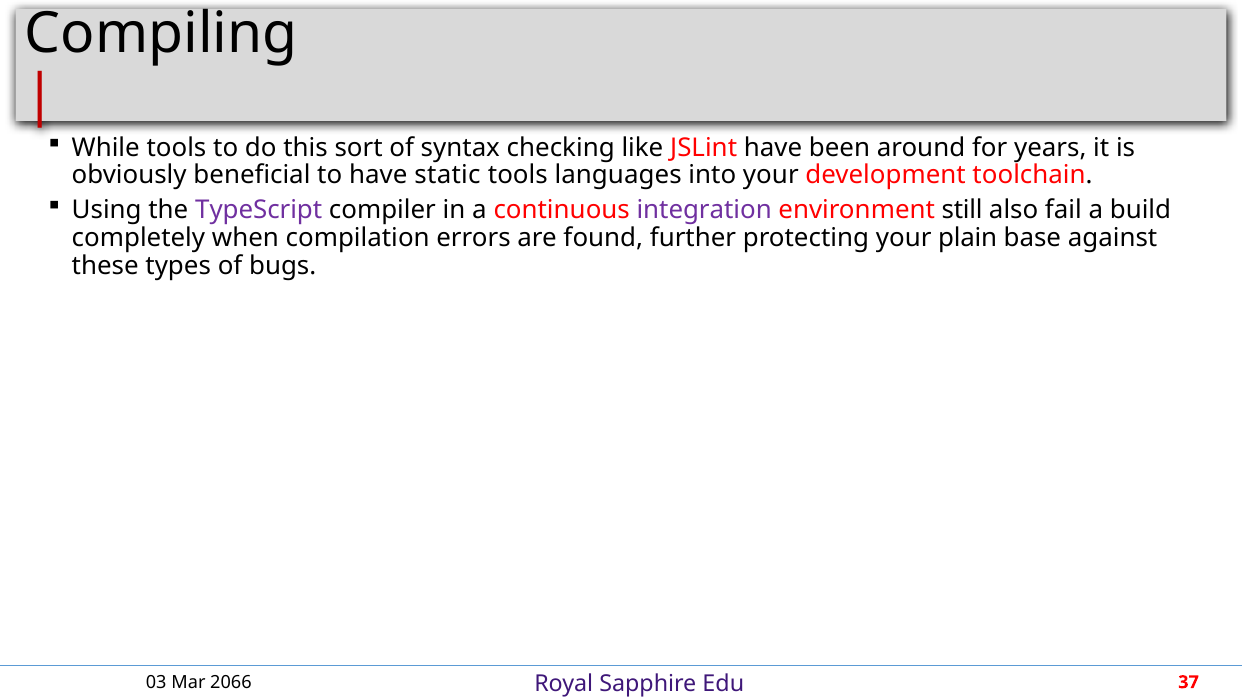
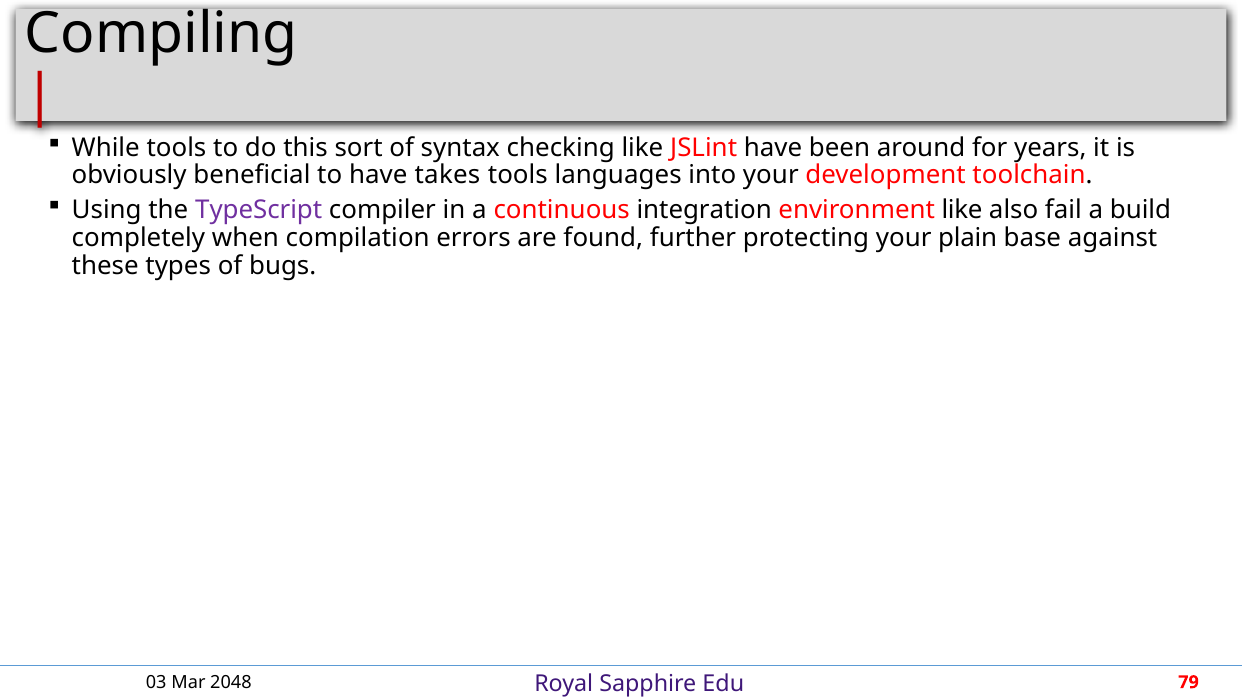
static: static -> takes
integration colour: purple -> black
environment still: still -> like
2066: 2066 -> 2048
37: 37 -> 79
